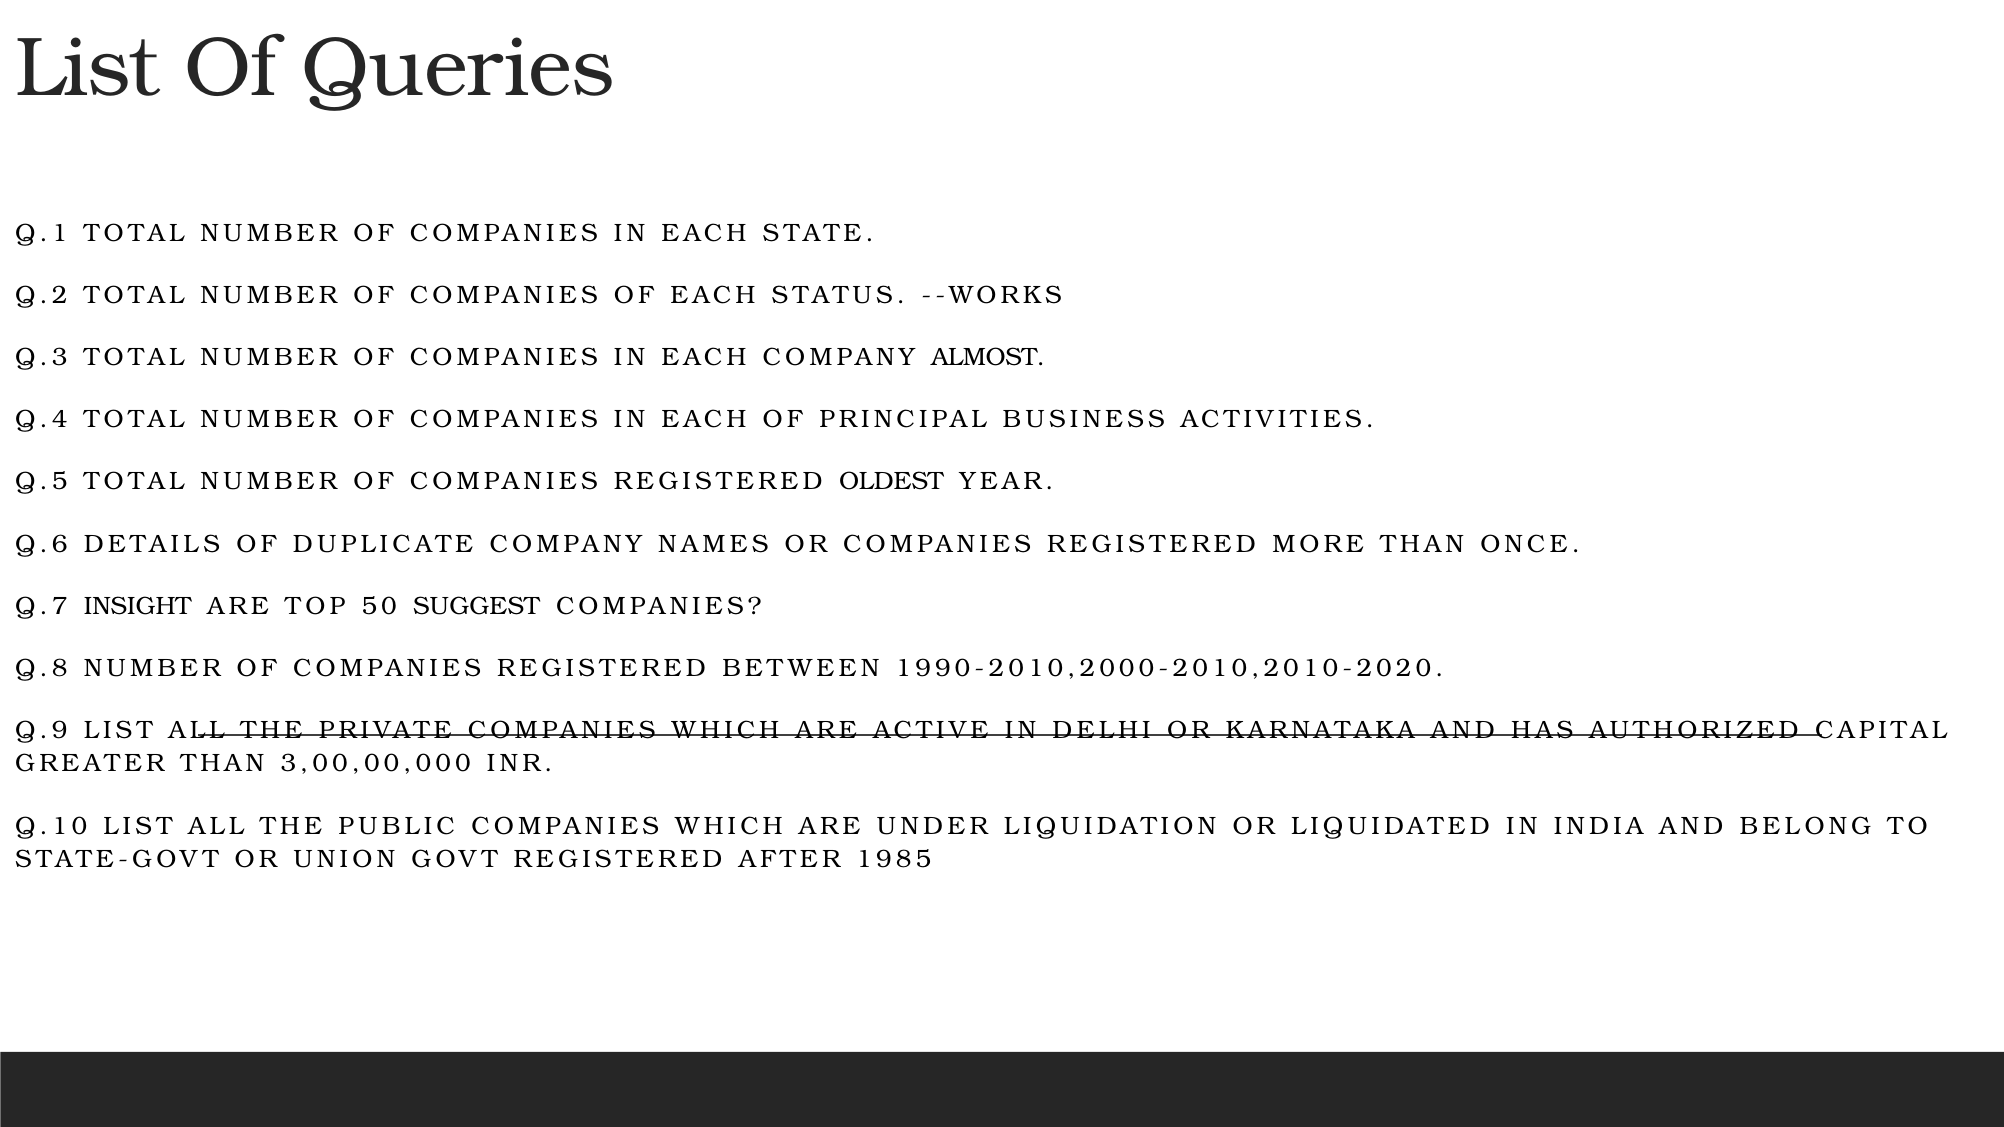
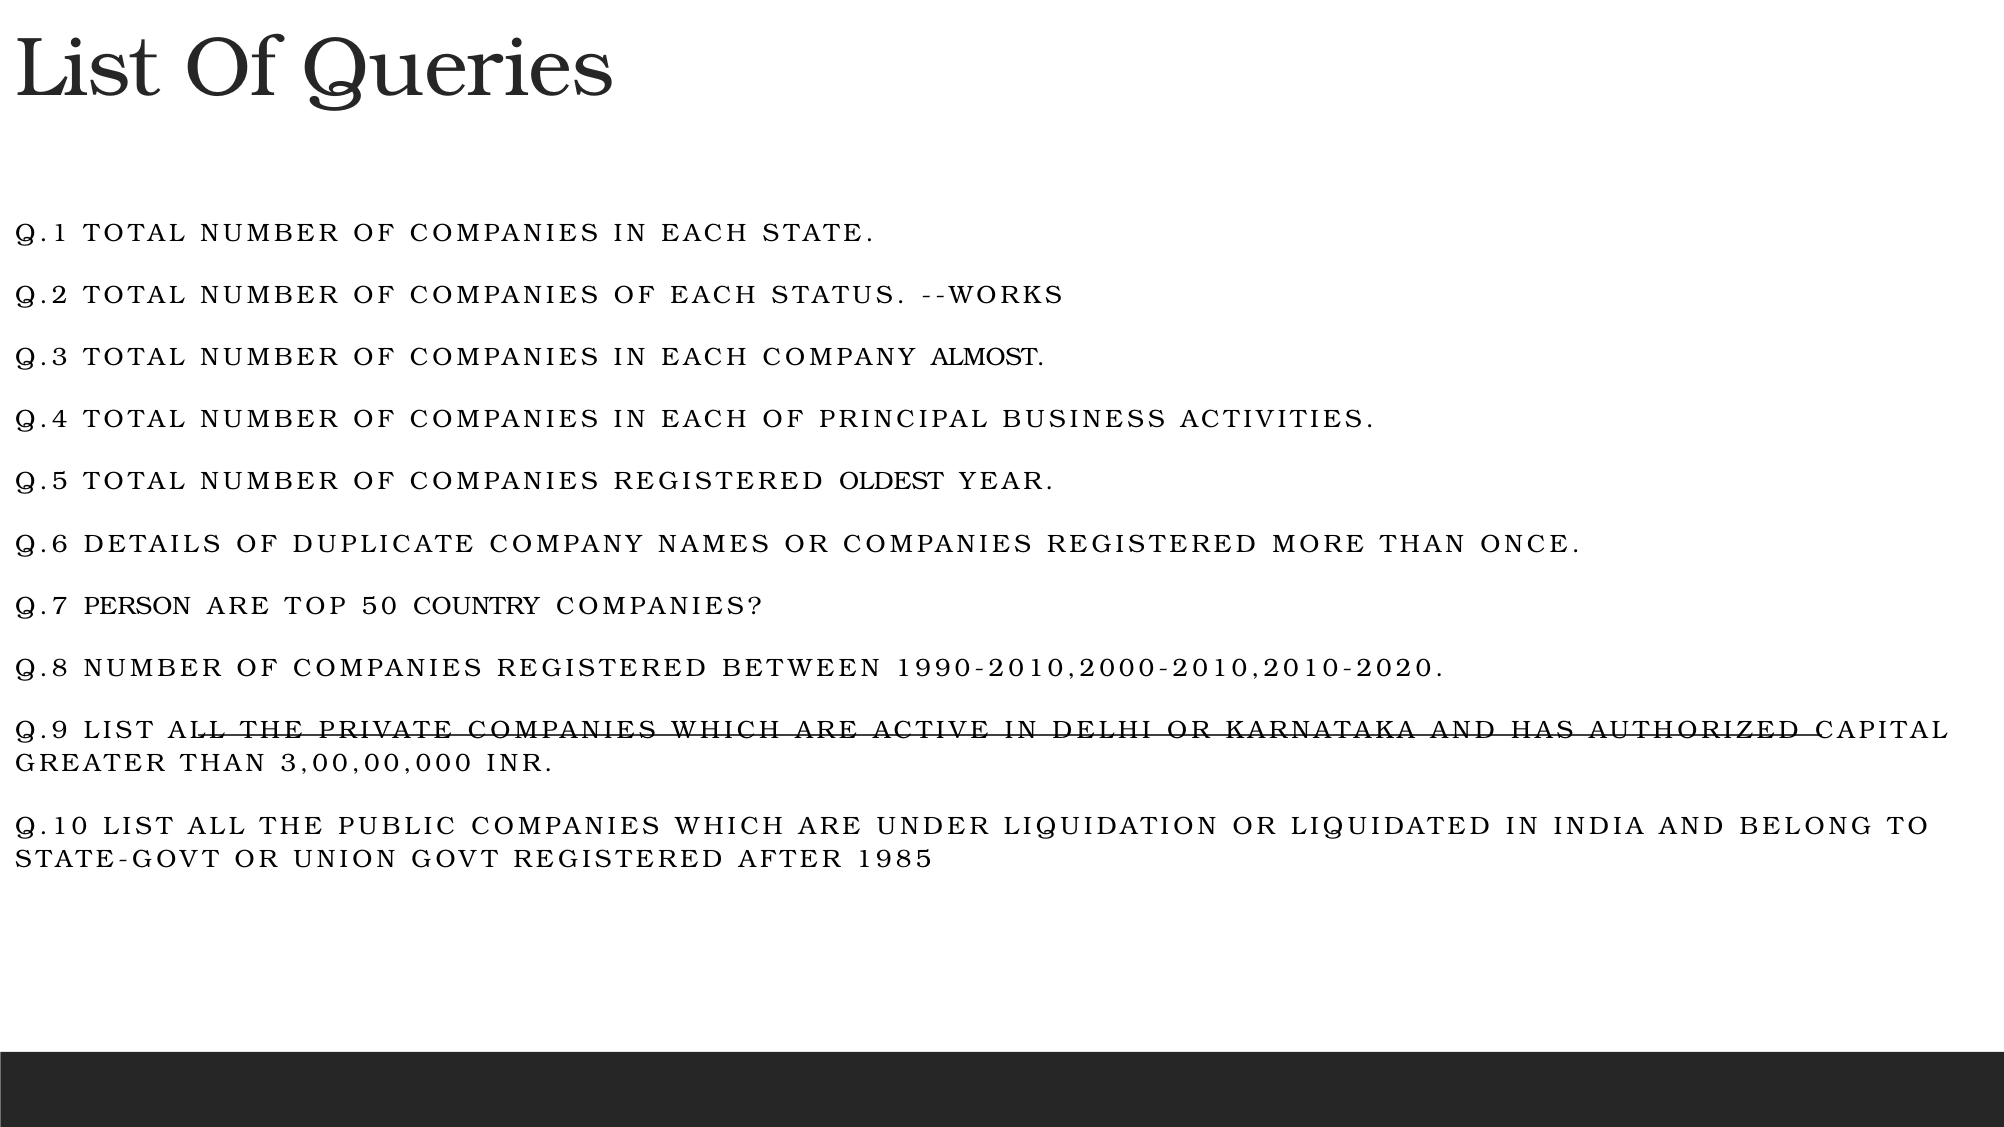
INSIGHT: INSIGHT -> PERSON
SUGGEST: SUGGEST -> COUNTRY
